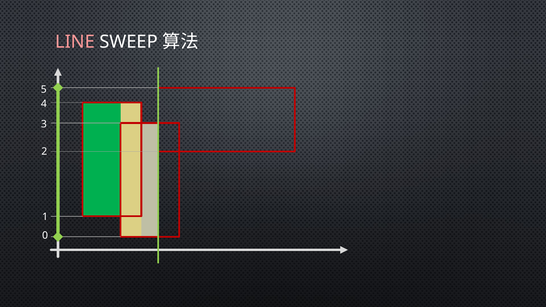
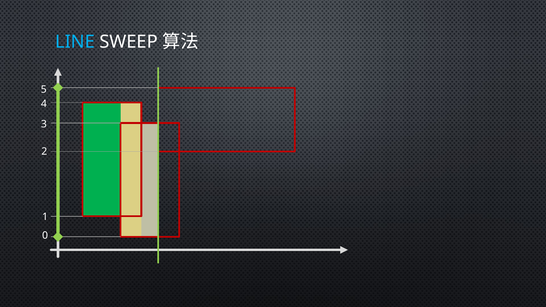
LINE colour: pink -> light blue
